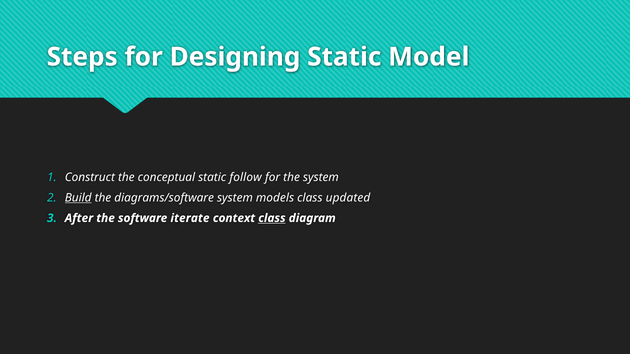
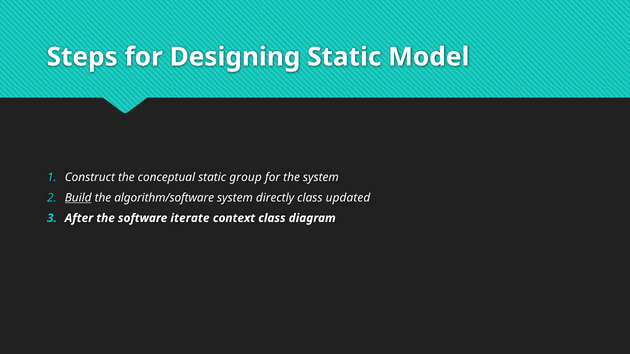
follow: follow -> group
diagrams/software: diagrams/software -> algorithm/software
models: models -> directly
class at (272, 218) underline: present -> none
